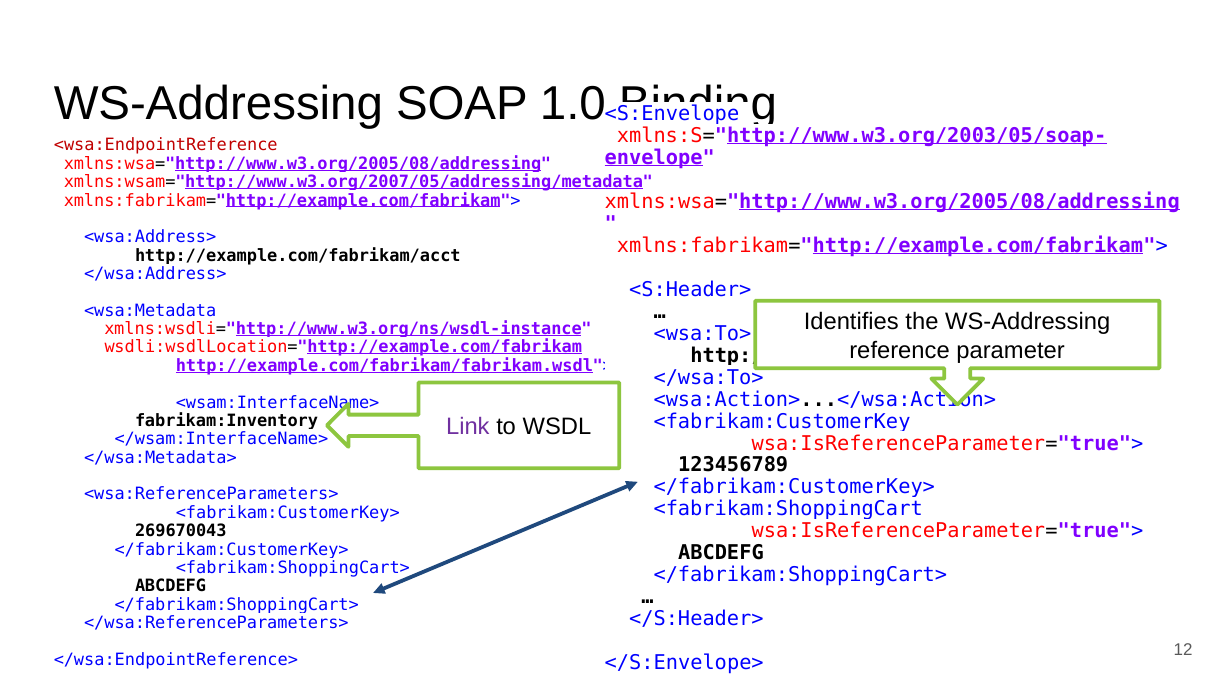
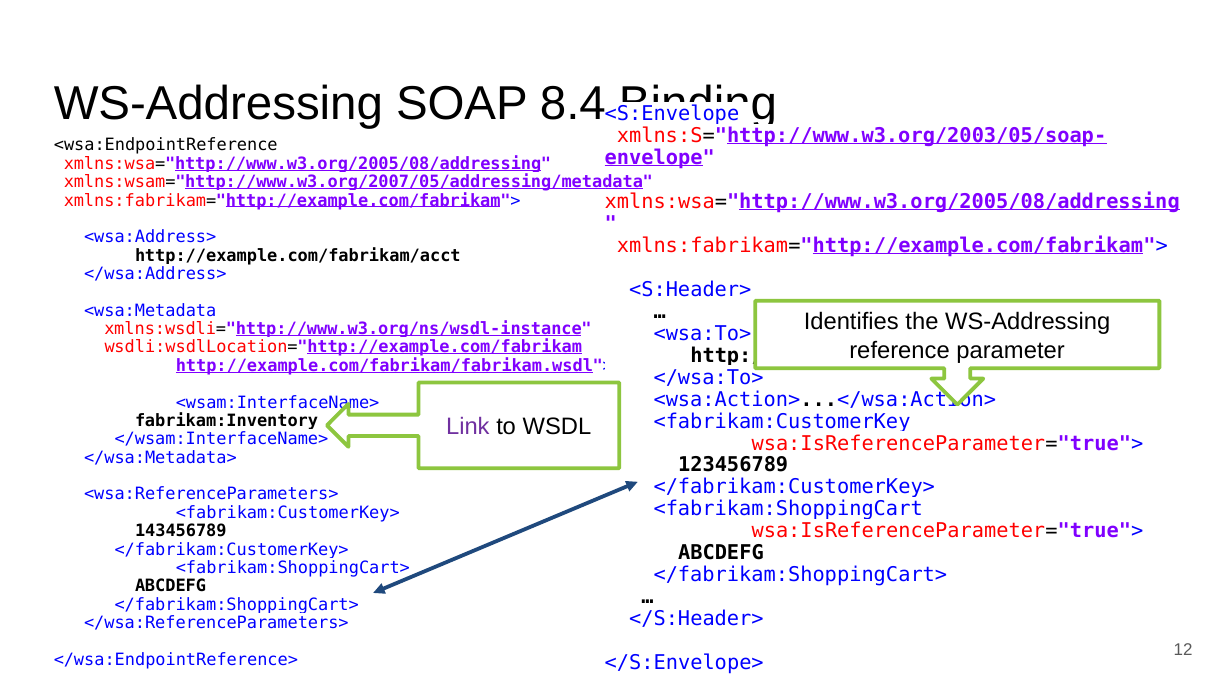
1.0: 1.0 -> 8.4
<wsa:EndpointReference colour: red -> black
269670043: 269670043 -> 143456789
